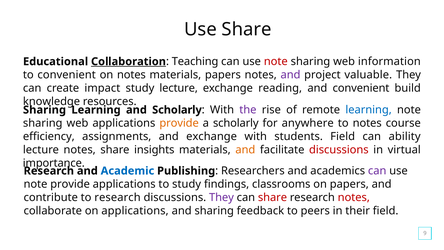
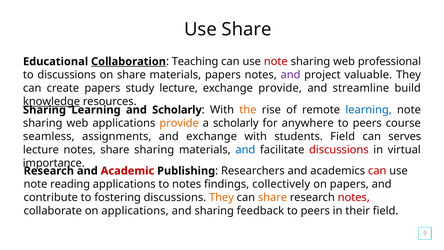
information: information -> professional
to convenient: convenient -> discussions
on notes: notes -> share
create impact: impact -> papers
exchange reading: reading -> provide
and convenient: convenient -> streamline
knowledge underline: none -> present
the colour: purple -> orange
notes at (367, 123): notes -> peers
efficiency: efficiency -> seamless
ability: ability -> serves
share insights: insights -> sharing
and at (245, 150) colour: orange -> blue
Academic colour: blue -> red
can at (377, 171) colour: purple -> red
note provide: provide -> reading
to study: study -> notes
classrooms: classrooms -> collectively
to research: research -> fostering
They at (221, 197) colour: purple -> orange
share at (273, 197) colour: red -> orange
